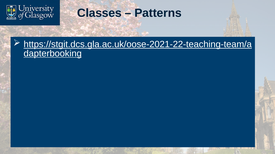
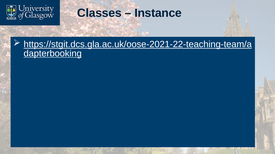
Patterns: Patterns -> Instance
